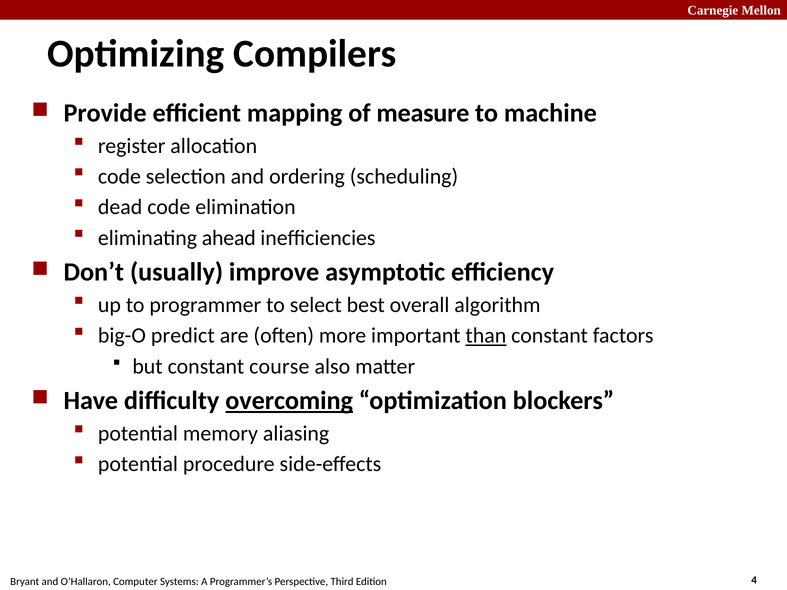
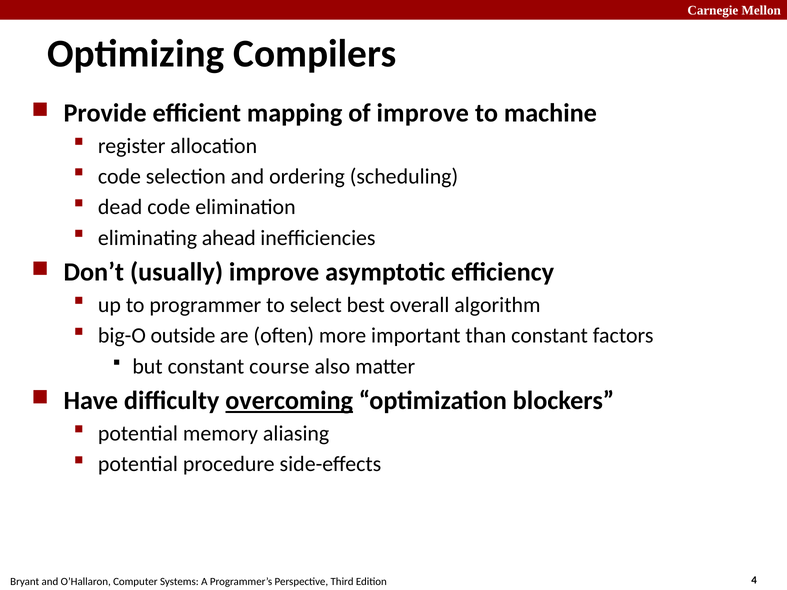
of measure: measure -> improve
predict: predict -> outside
than underline: present -> none
